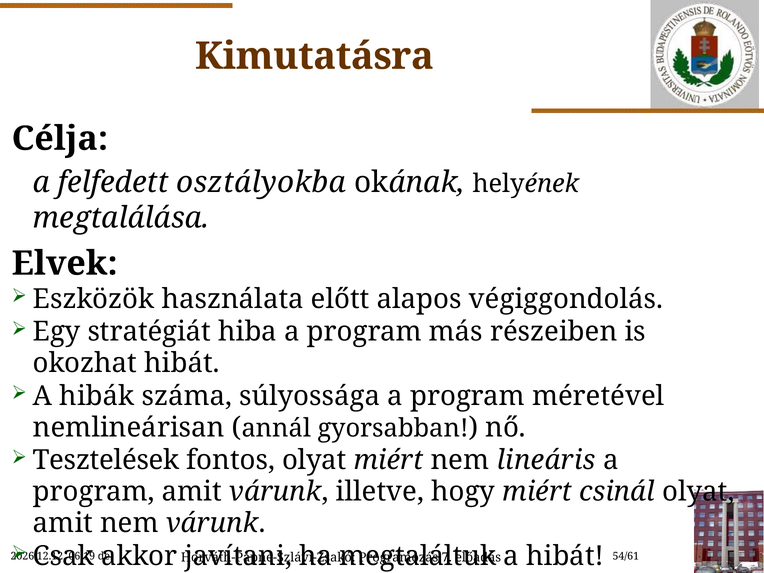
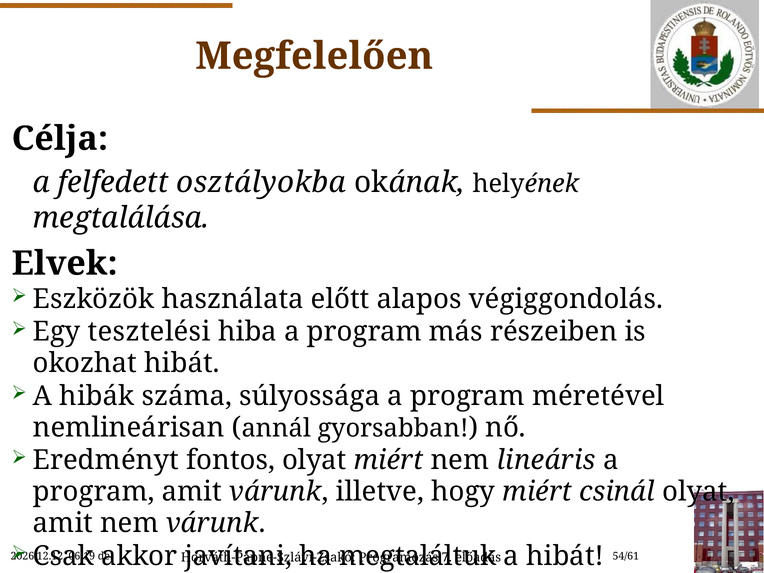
Kimutatásra: Kimutatásra -> Megfelelően
stratégiát: stratégiát -> tesztelési
Tesztelések: Tesztelések -> Eredményt
